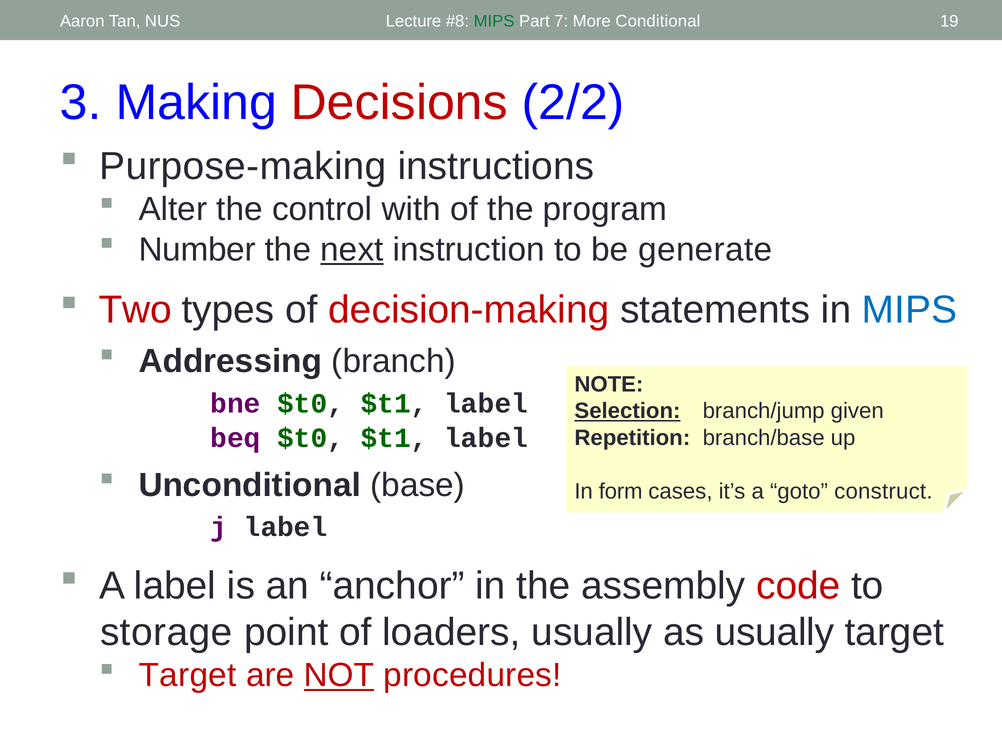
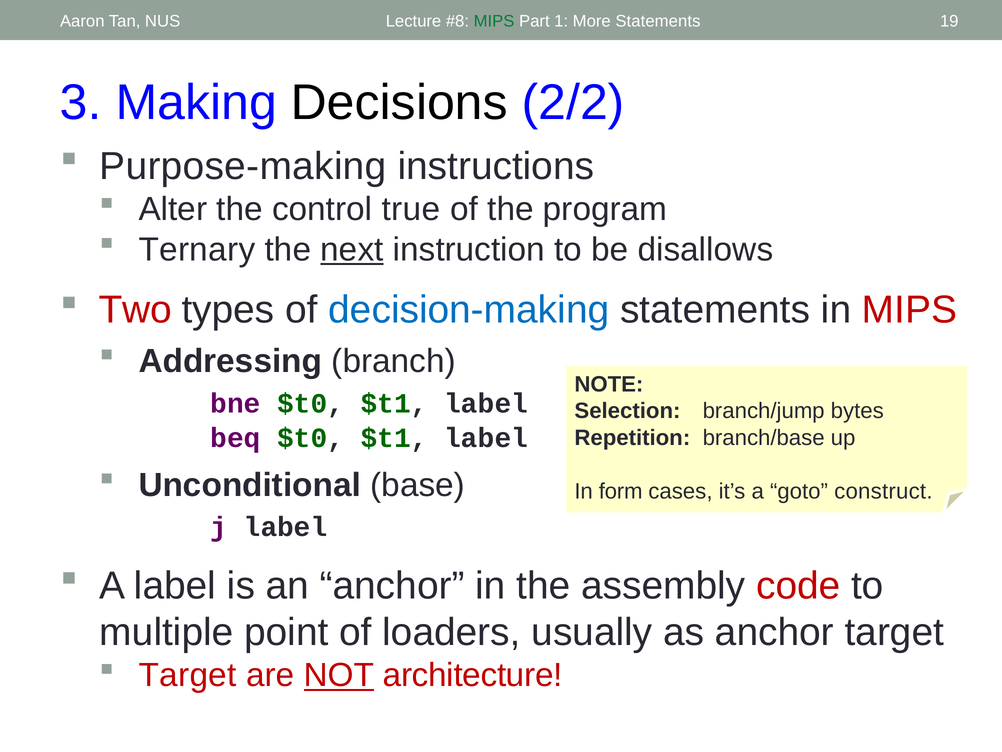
7: 7 -> 1
More Conditional: Conditional -> Statements
Decisions colour: red -> black
with: with -> true
Number: Number -> Ternary
generate: generate -> disallows
decision-making colour: red -> blue
MIPS at (910, 310) colour: blue -> red
Selection underline: present -> none
given: given -> bytes
storage: storage -> multiple
as usually: usually -> anchor
procedures: procedures -> architecture
